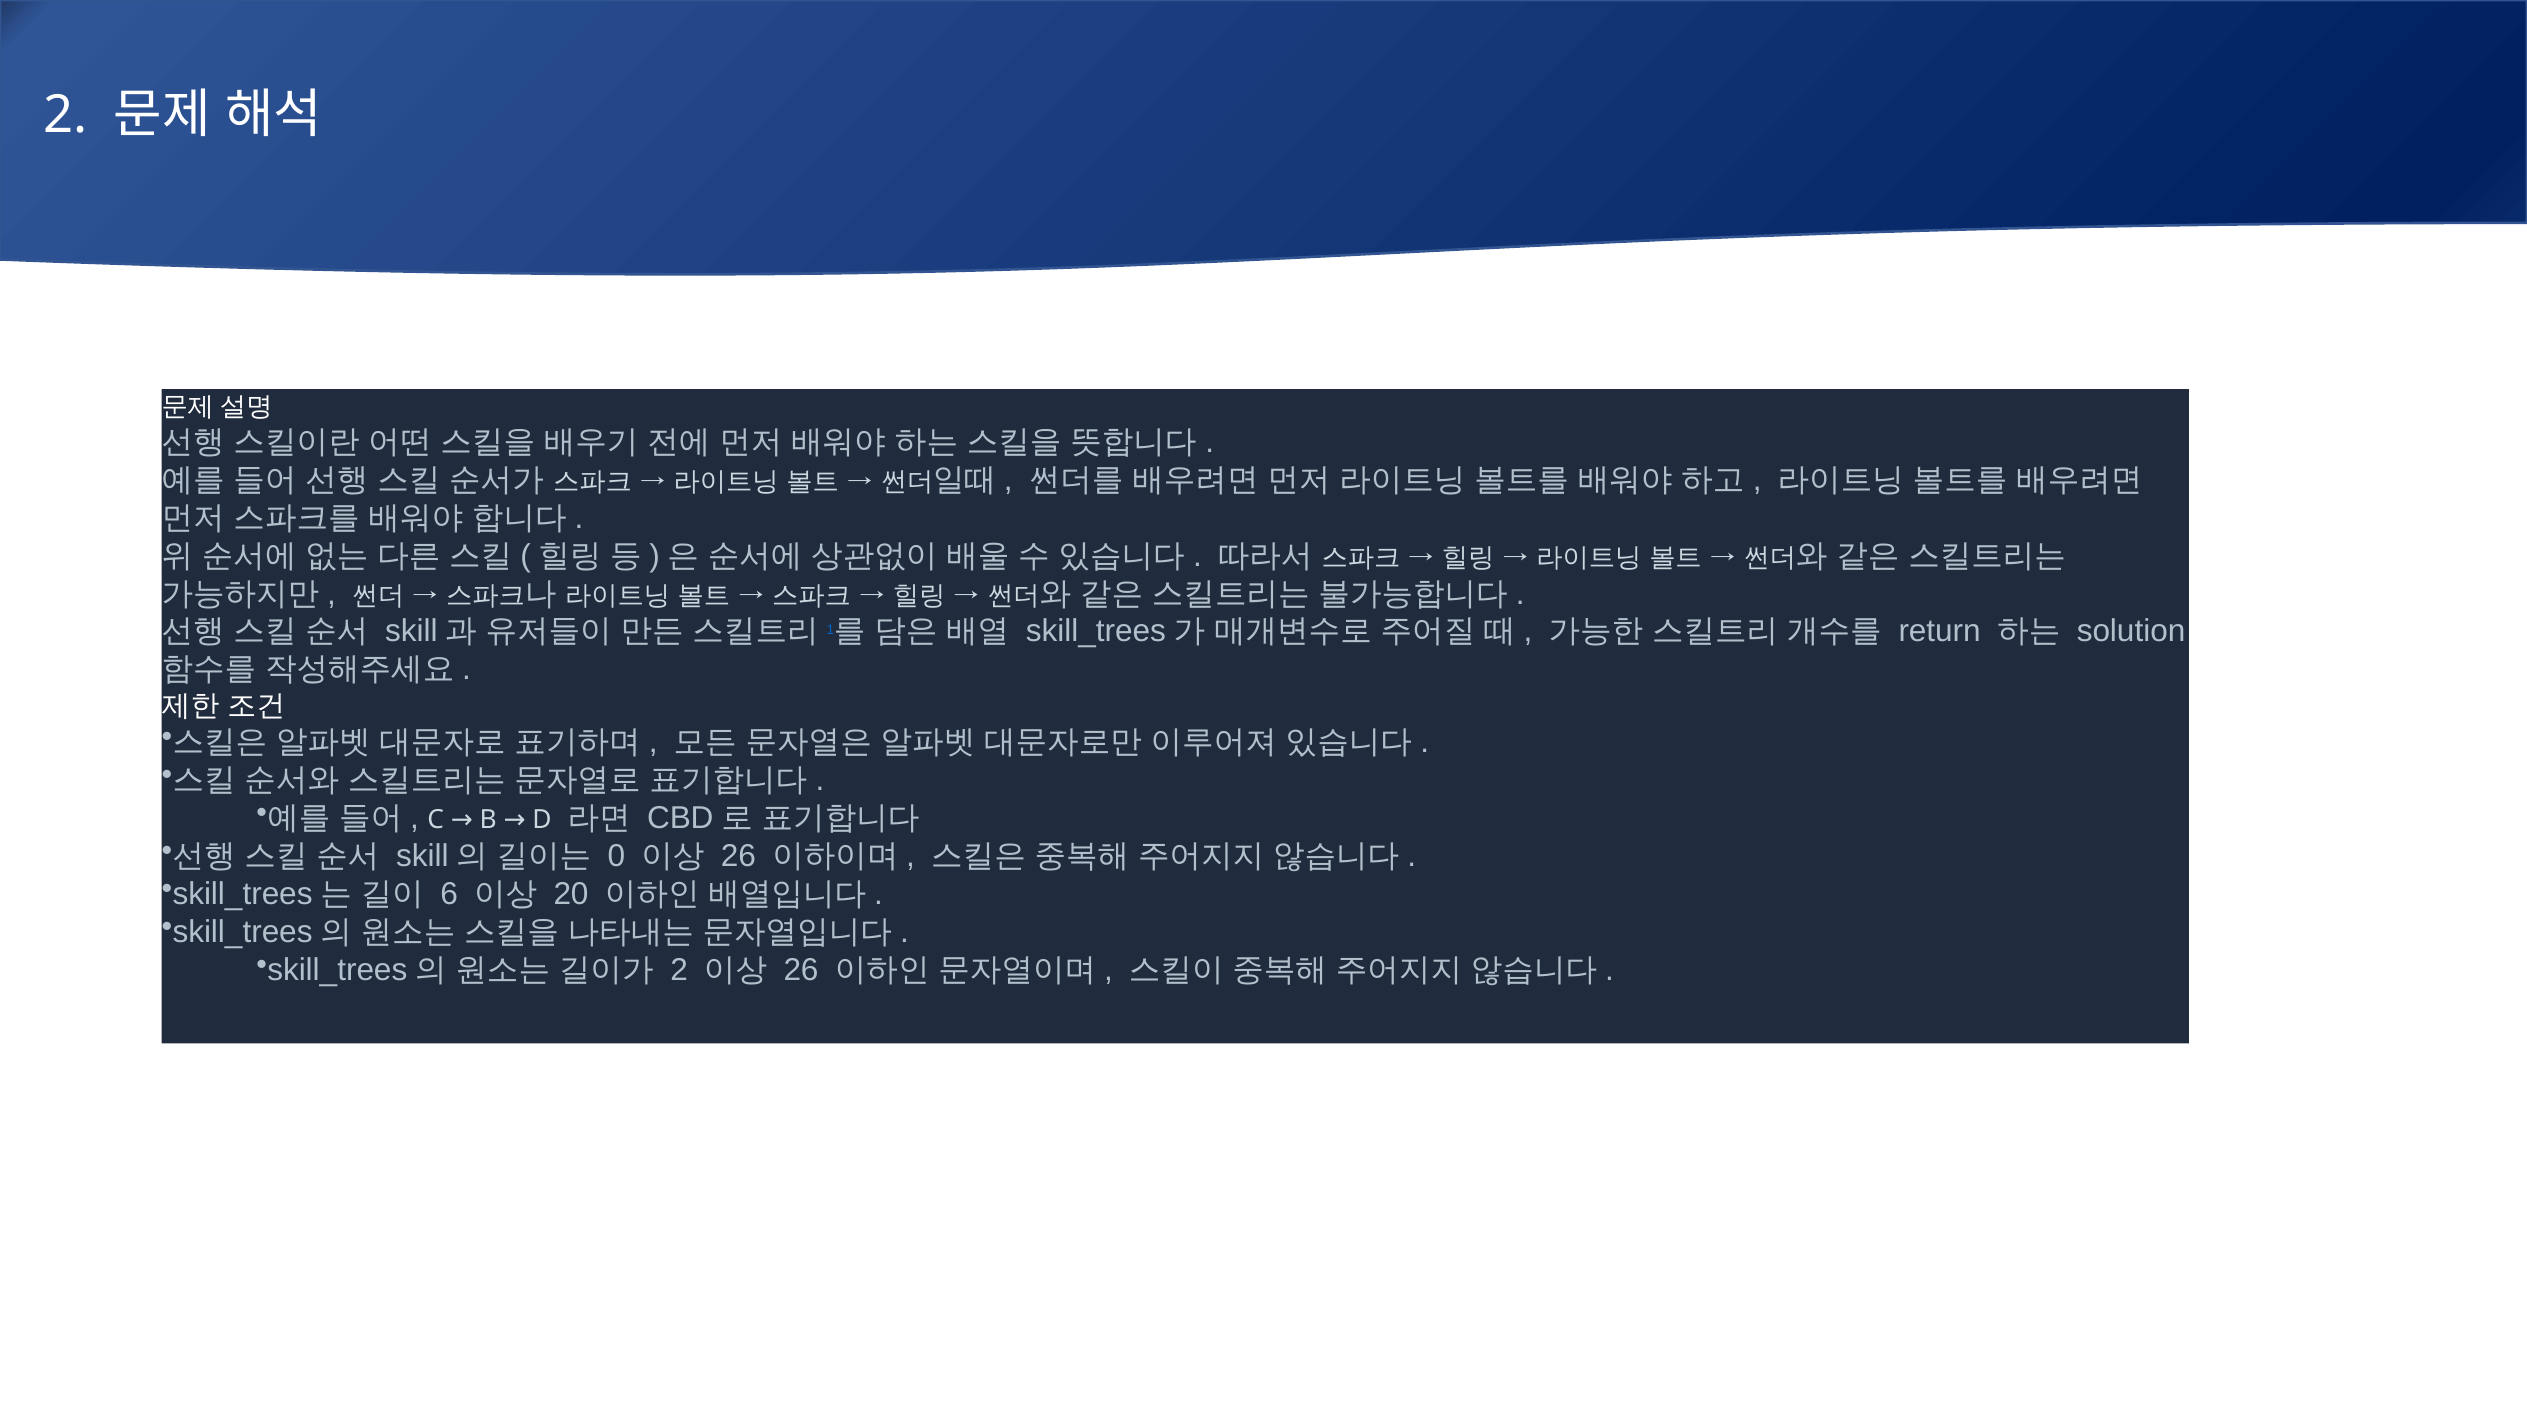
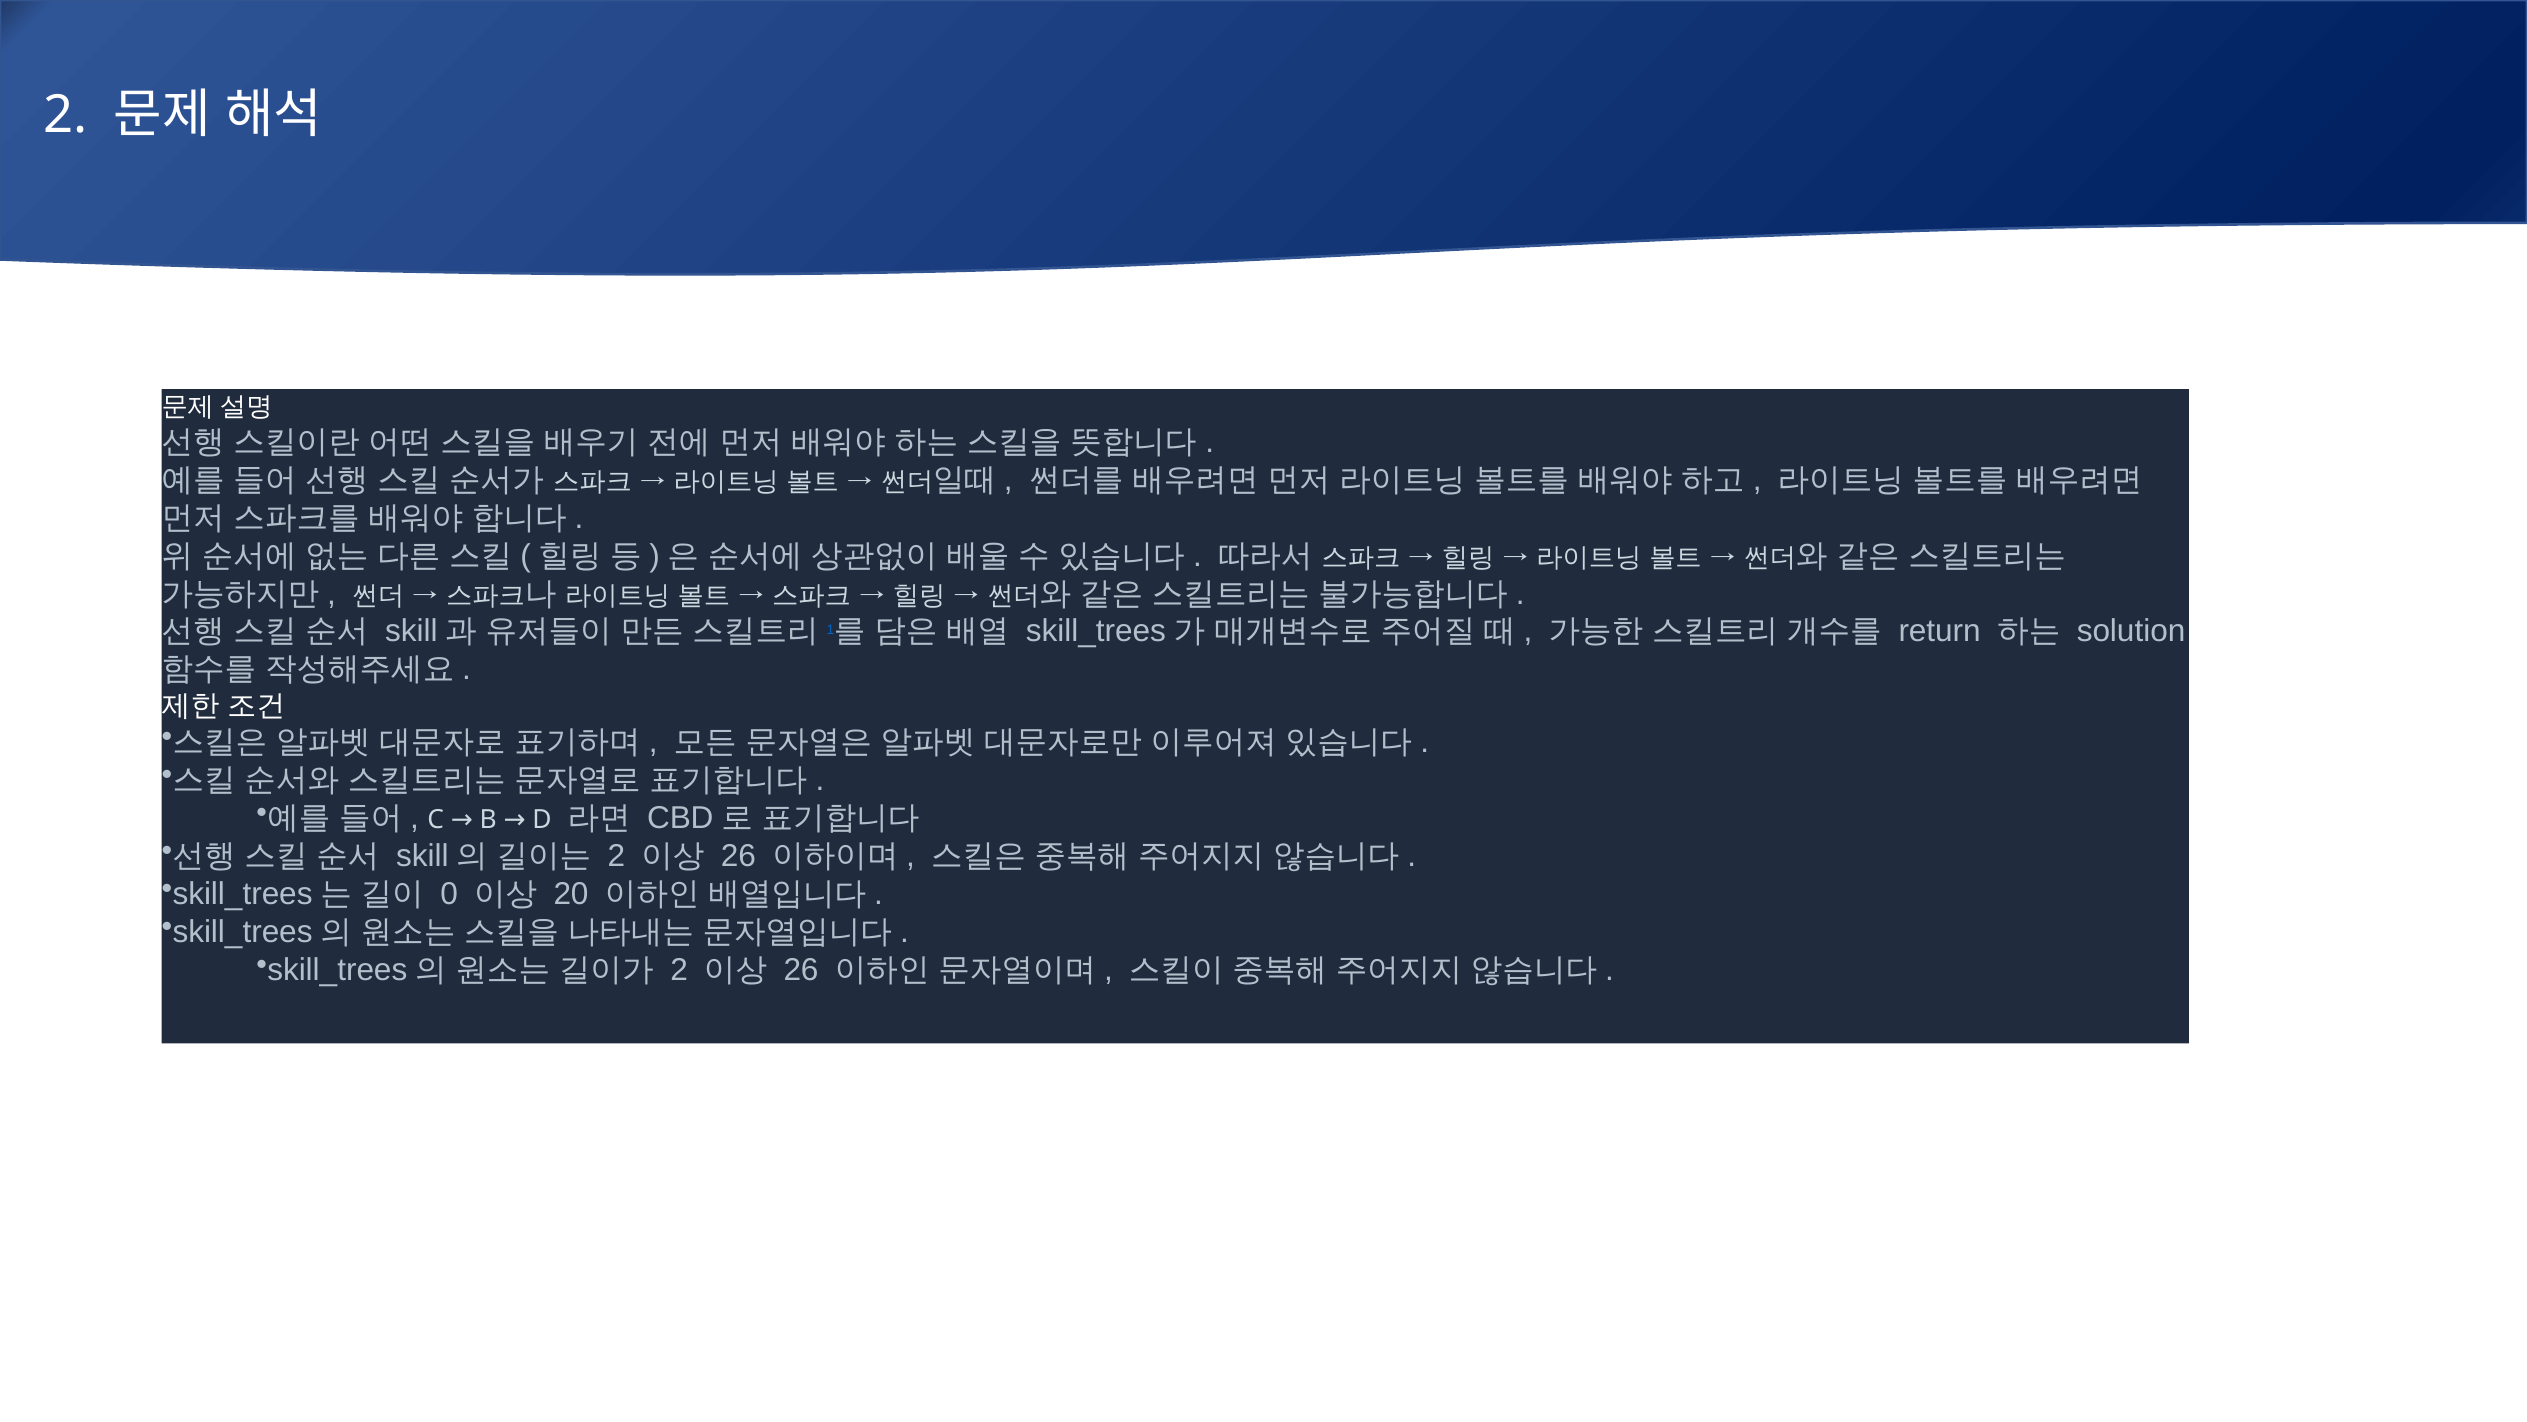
0 at (616, 856): 0 -> 2
6: 6 -> 0
